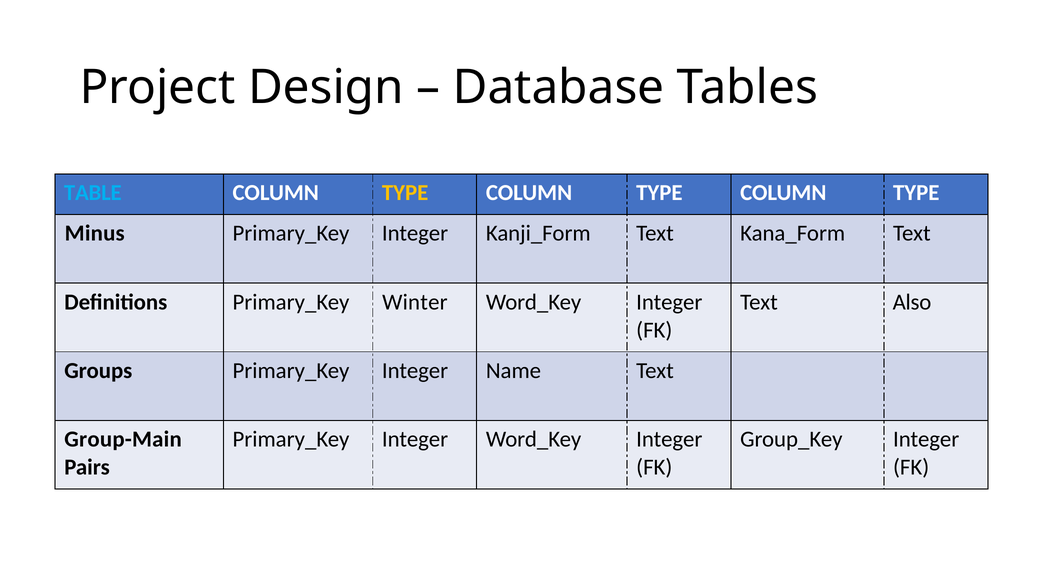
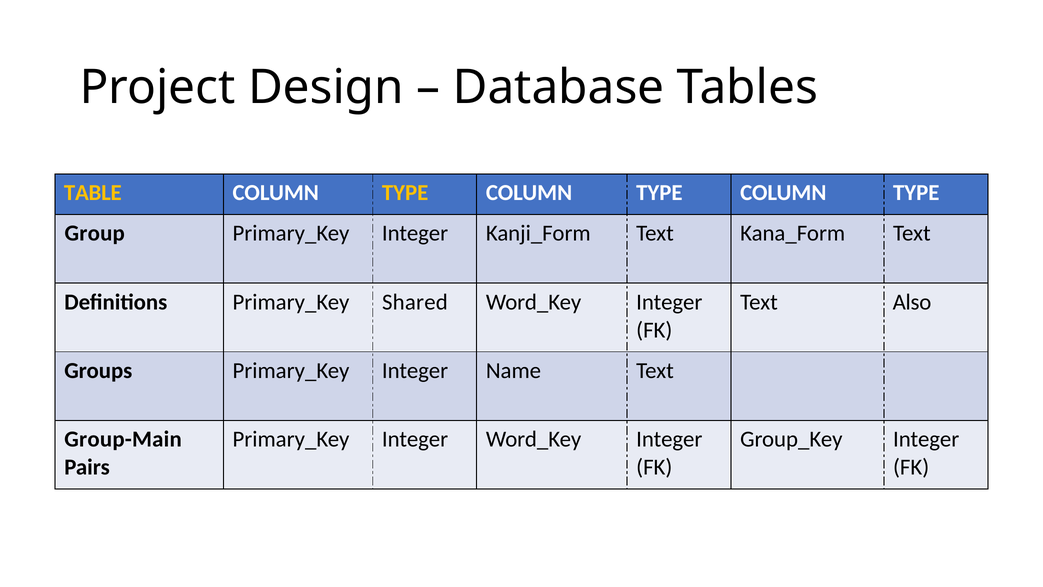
TABLE colour: light blue -> yellow
Minus: Minus -> Group
Winter: Winter -> Shared
